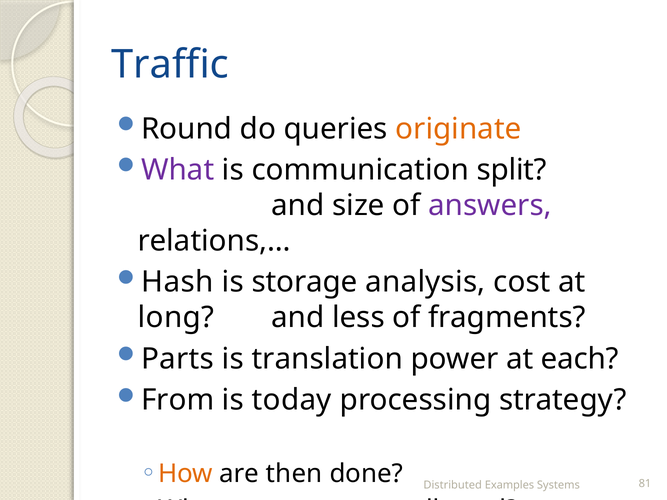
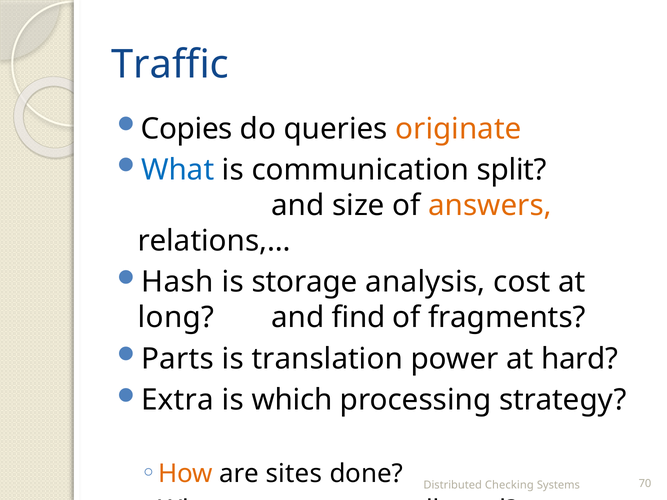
Round: Round -> Copies
What colour: purple -> blue
answers at (490, 206) colour: purple -> orange
less: less -> find
each: each -> hard
From: From -> Extra
today: today -> which
then: then -> sites
Examples: Examples -> Checking
81: 81 -> 70
